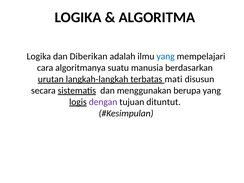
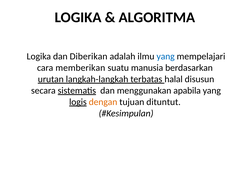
algoritmanya: algoritmanya -> memberikan
mati: mati -> halal
berupa: berupa -> apabila
dengan colour: purple -> orange
